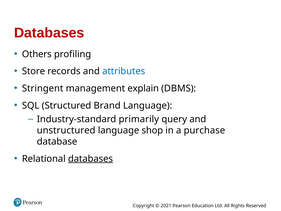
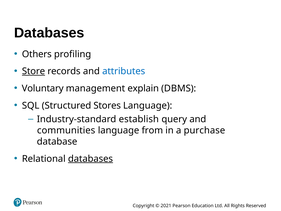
Databases at (49, 33) colour: red -> black
Store underline: none -> present
Stringent: Stringent -> Voluntary
Brand: Brand -> Stores
primarily: primarily -> establish
unstructured: unstructured -> communities
shop: shop -> from
